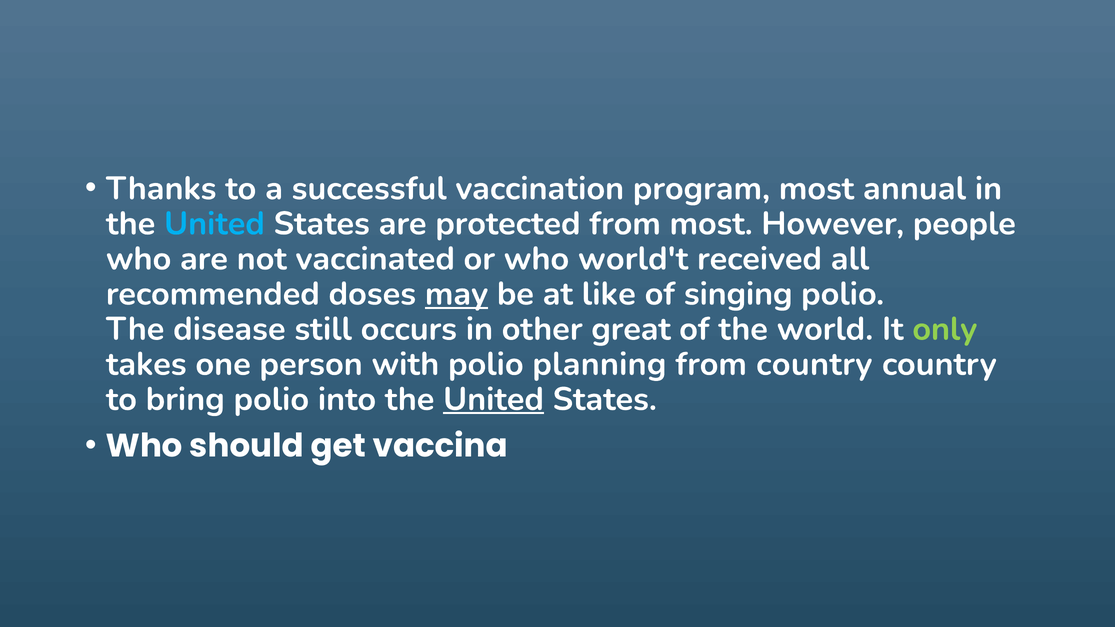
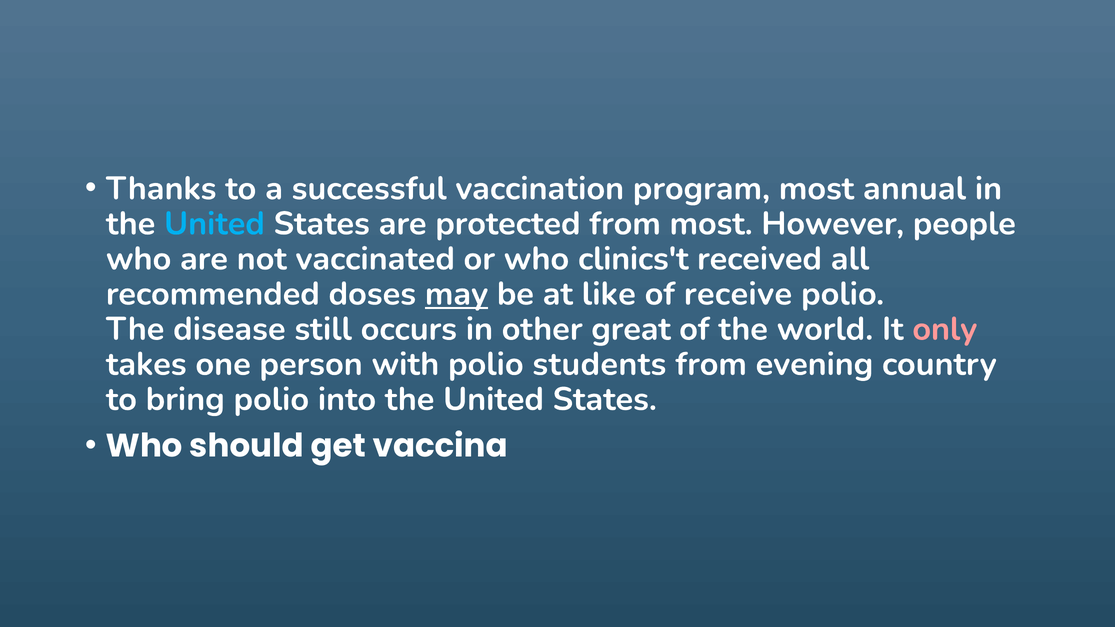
world't: world't -> clinics't
singing: singing -> receive
only colour: light green -> pink
planning: planning -> students
from country: country -> evening
United at (494, 399) underline: present -> none
